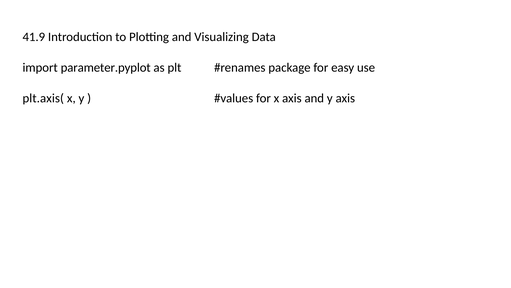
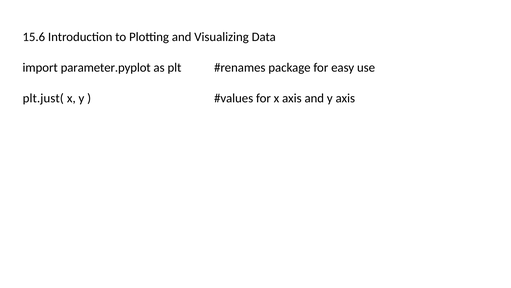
41.9: 41.9 -> 15.6
plt.axis(: plt.axis( -> plt.just(
